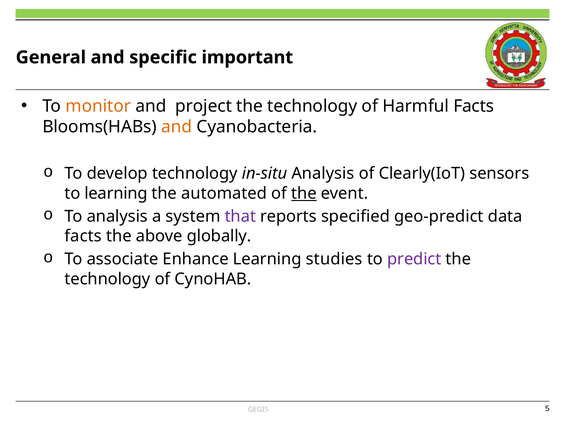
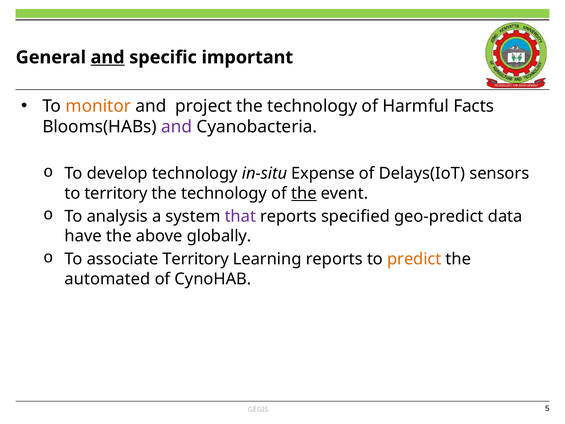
and at (108, 57) underline: none -> present
and at (177, 127) colour: orange -> purple
in-situ Analysis: Analysis -> Expense
Clearly(IoT: Clearly(IoT -> Delays(IoT
to learning: learning -> territory
automated at (224, 193): automated -> technology
facts at (83, 236): facts -> have
associate Enhance: Enhance -> Territory
Learning studies: studies -> reports
predict colour: purple -> orange
technology at (107, 279): technology -> automated
